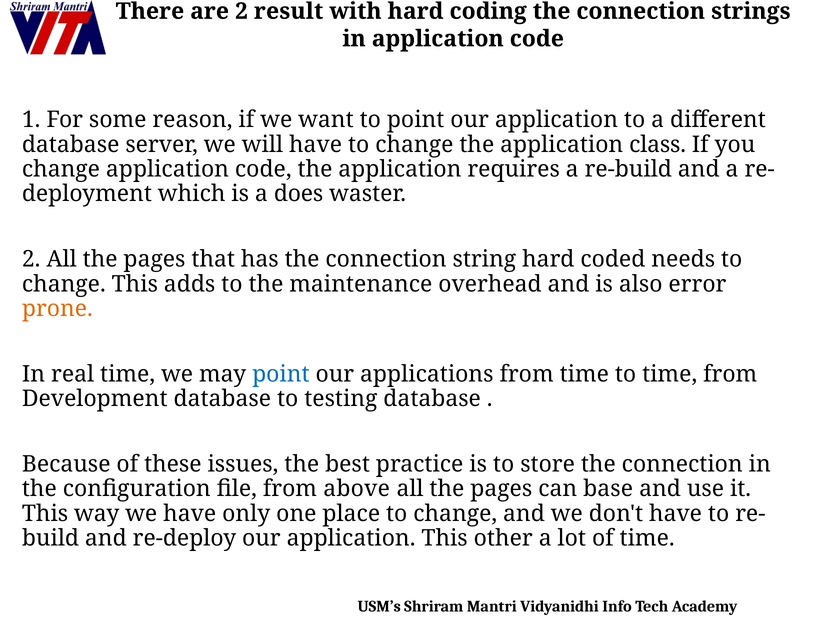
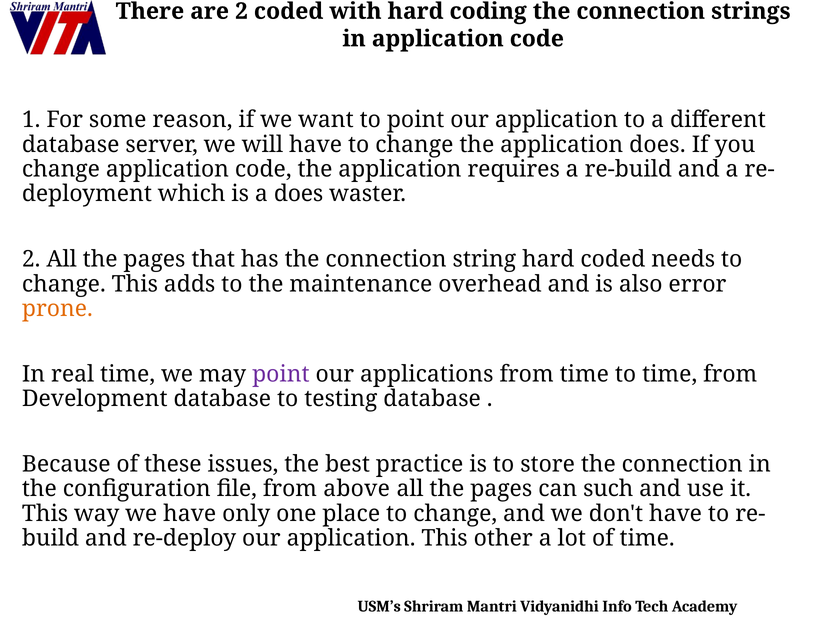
2 result: result -> coded
application class: class -> does
point at (281, 374) colour: blue -> purple
base: base -> such
